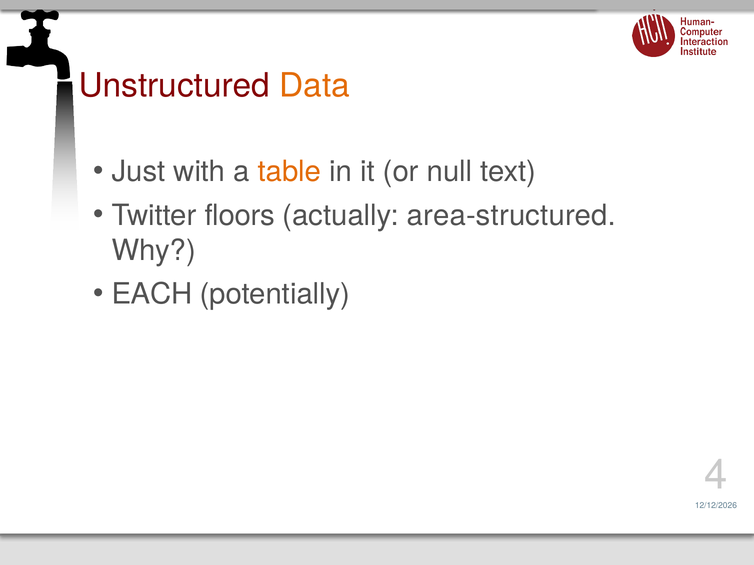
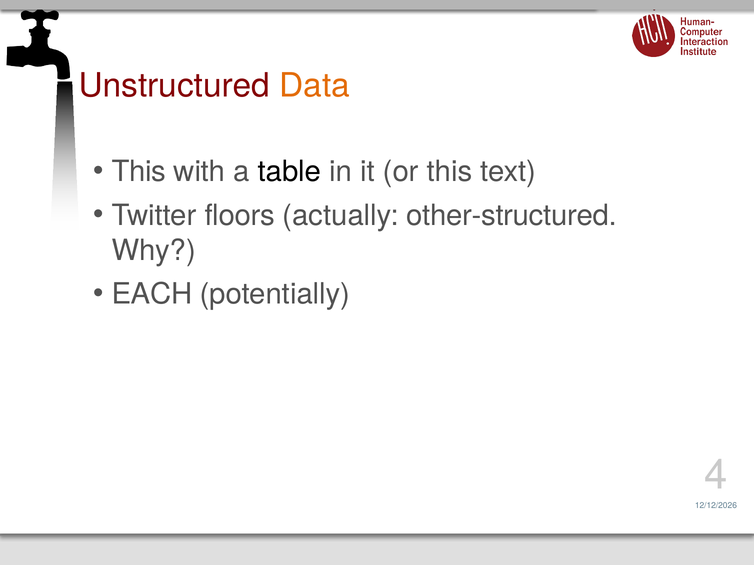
Just at (139, 172): Just -> This
table colour: orange -> black
or null: null -> this
area-structured: area-structured -> other-structured
